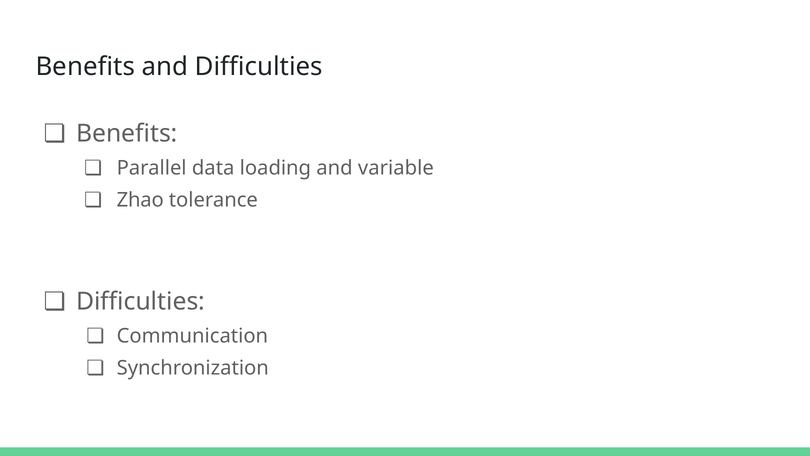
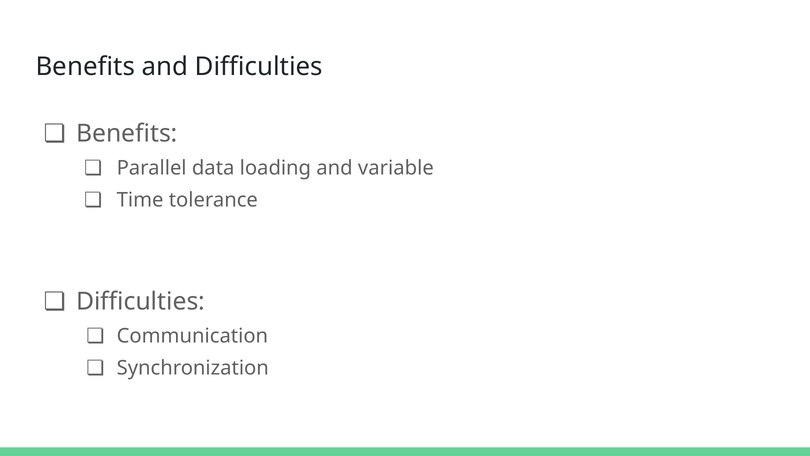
Zhao: Zhao -> Time
